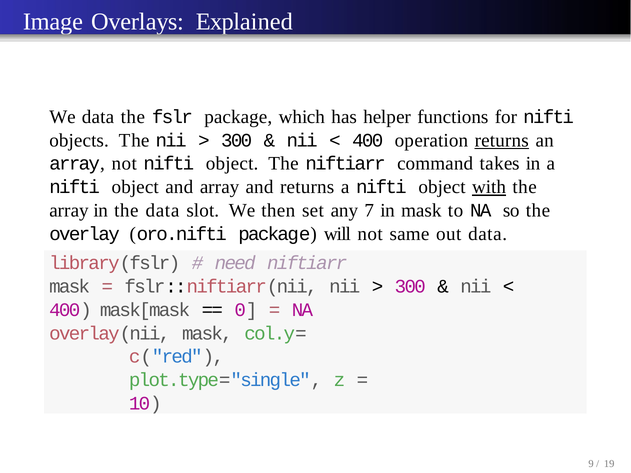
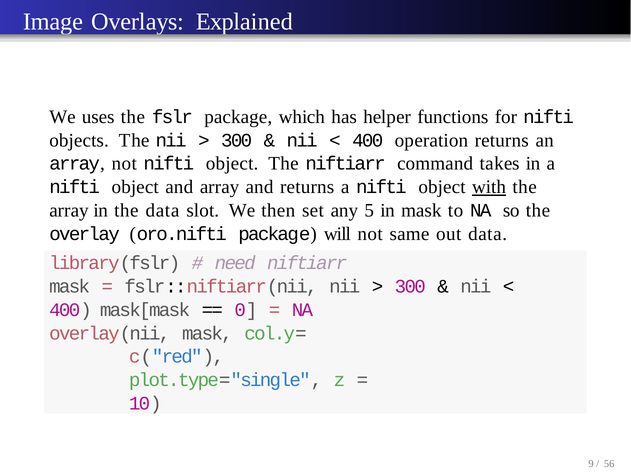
We data: data -> uses
returns at (502, 140) underline: present -> none
7: 7 -> 5
19: 19 -> 56
